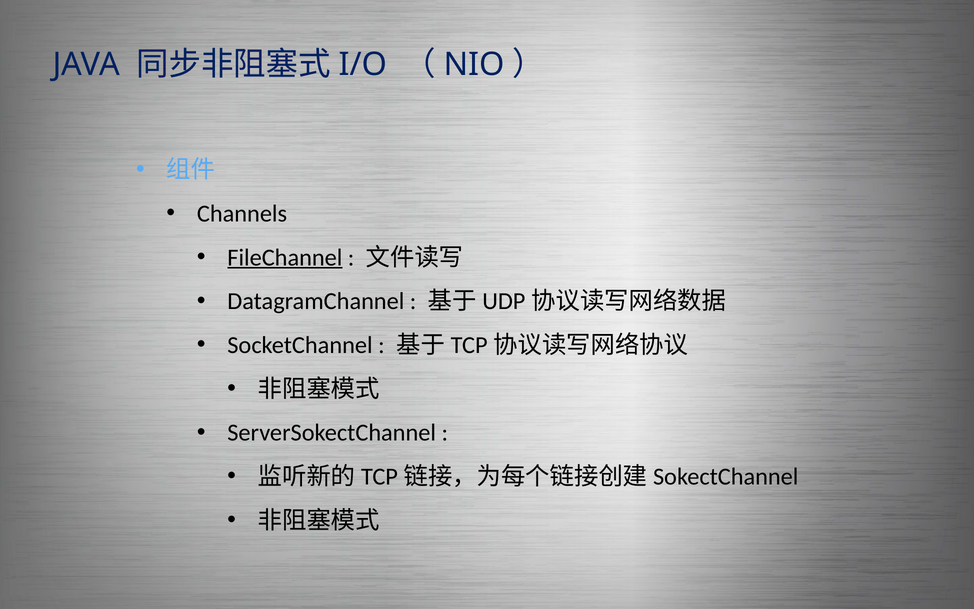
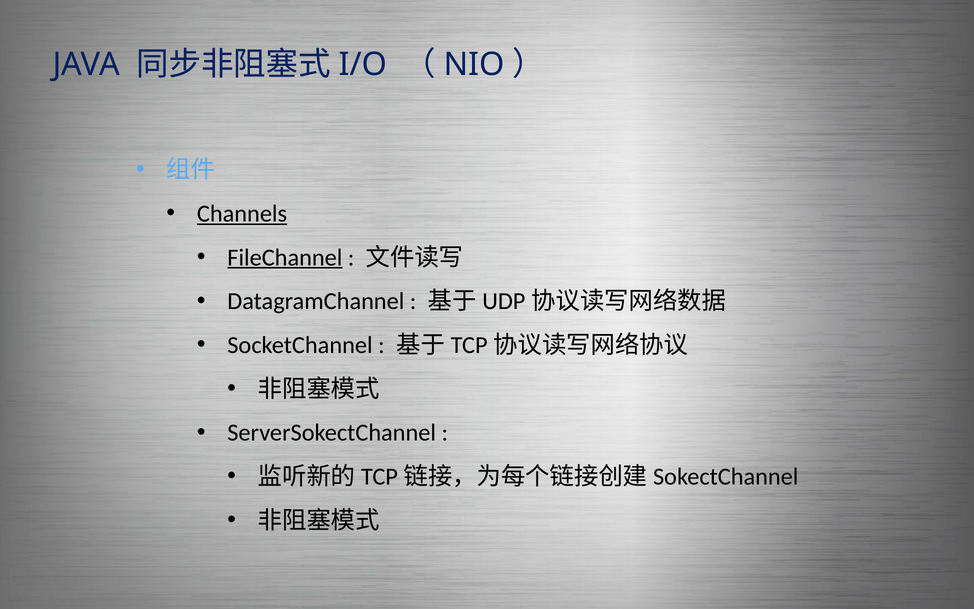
Channels underline: none -> present
